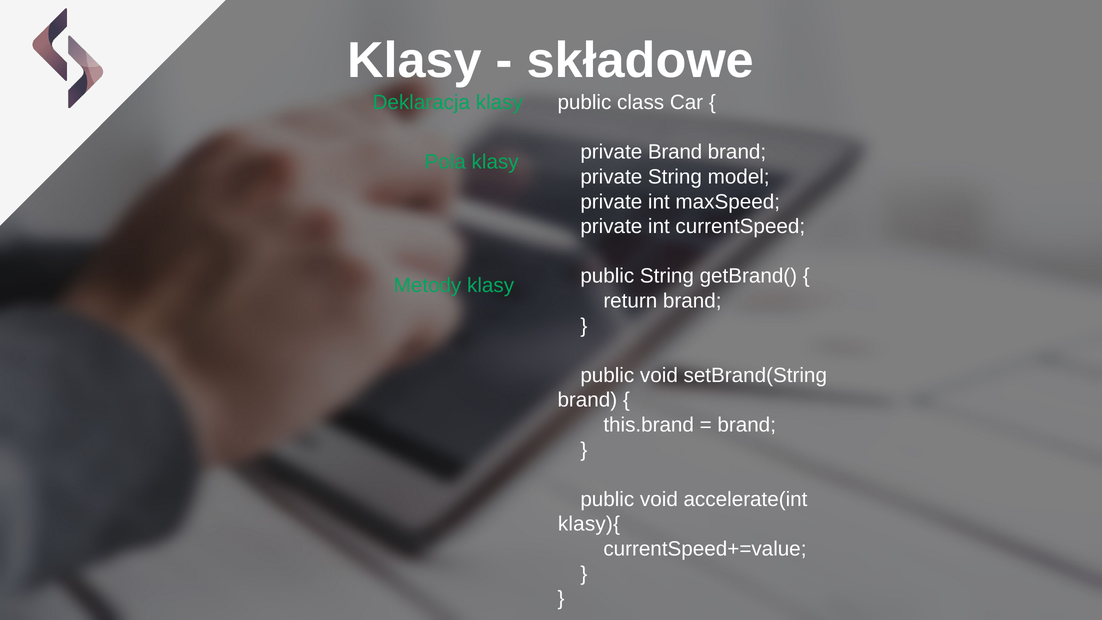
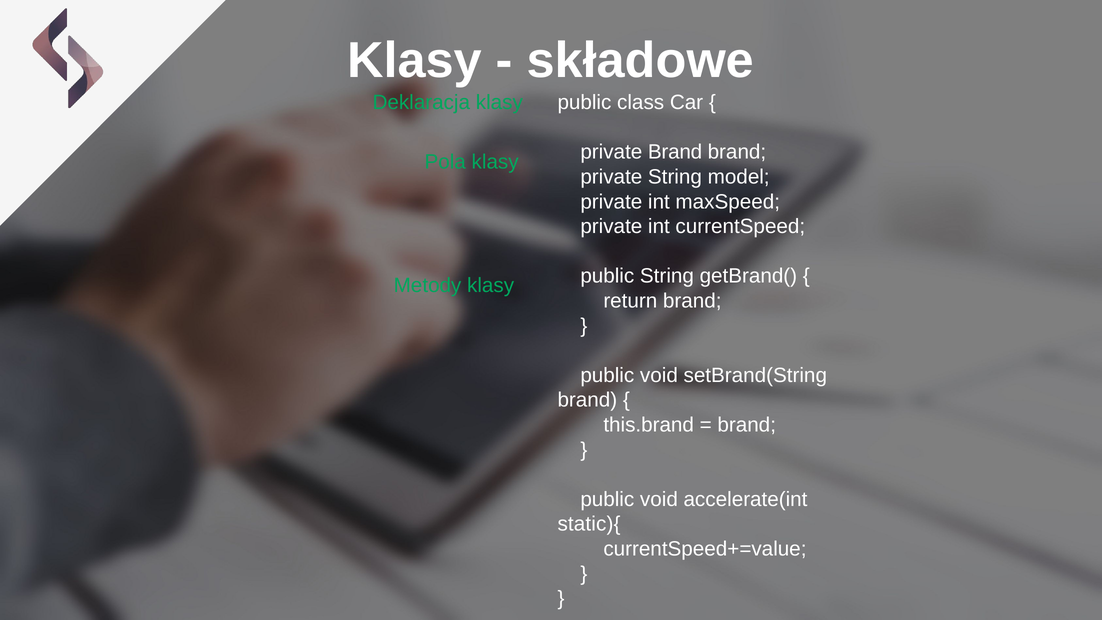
klasy){: klasy){ -> static){
